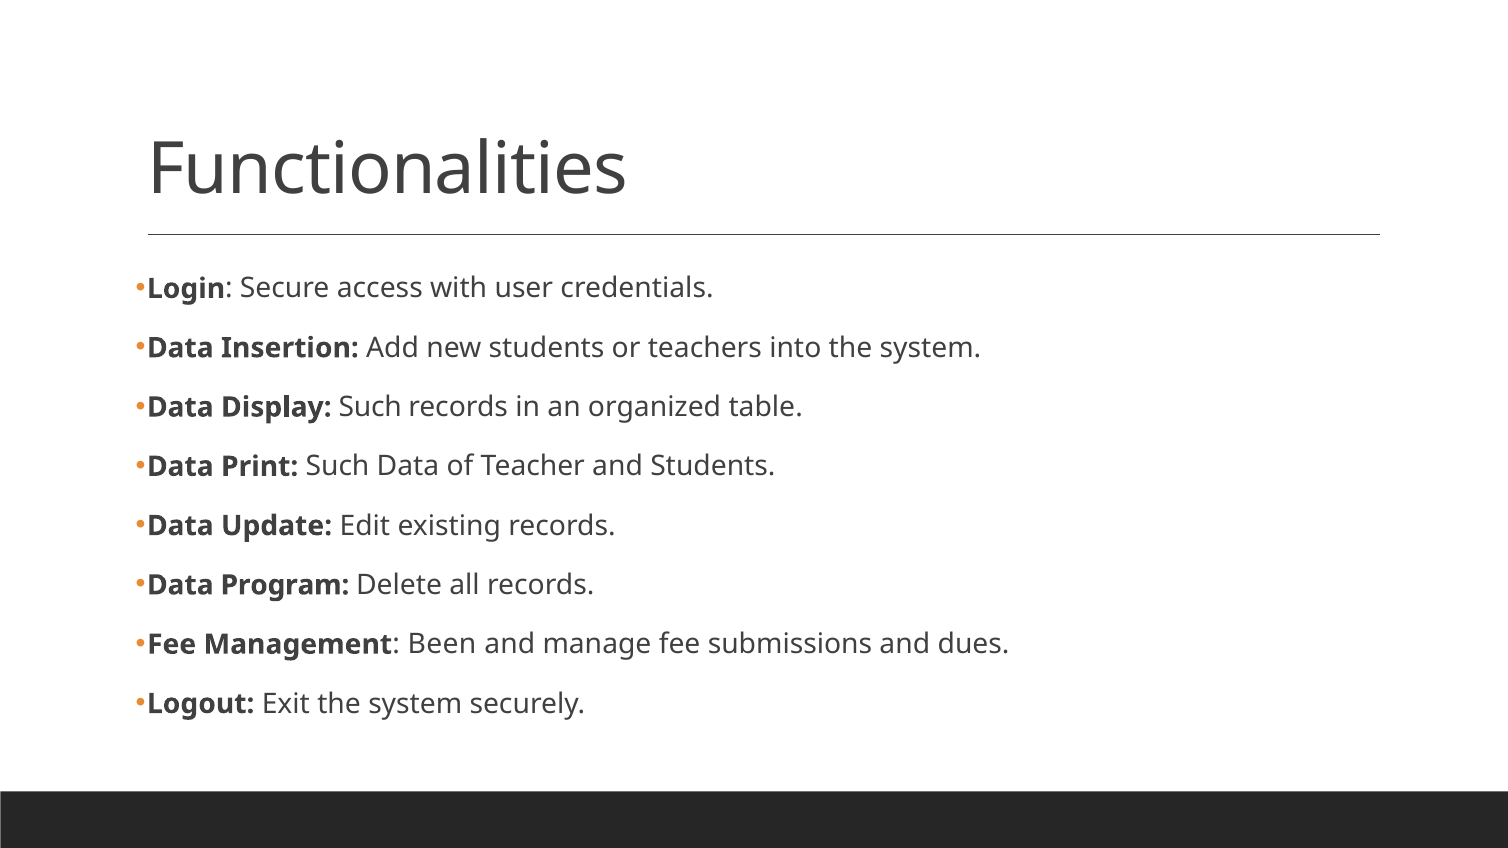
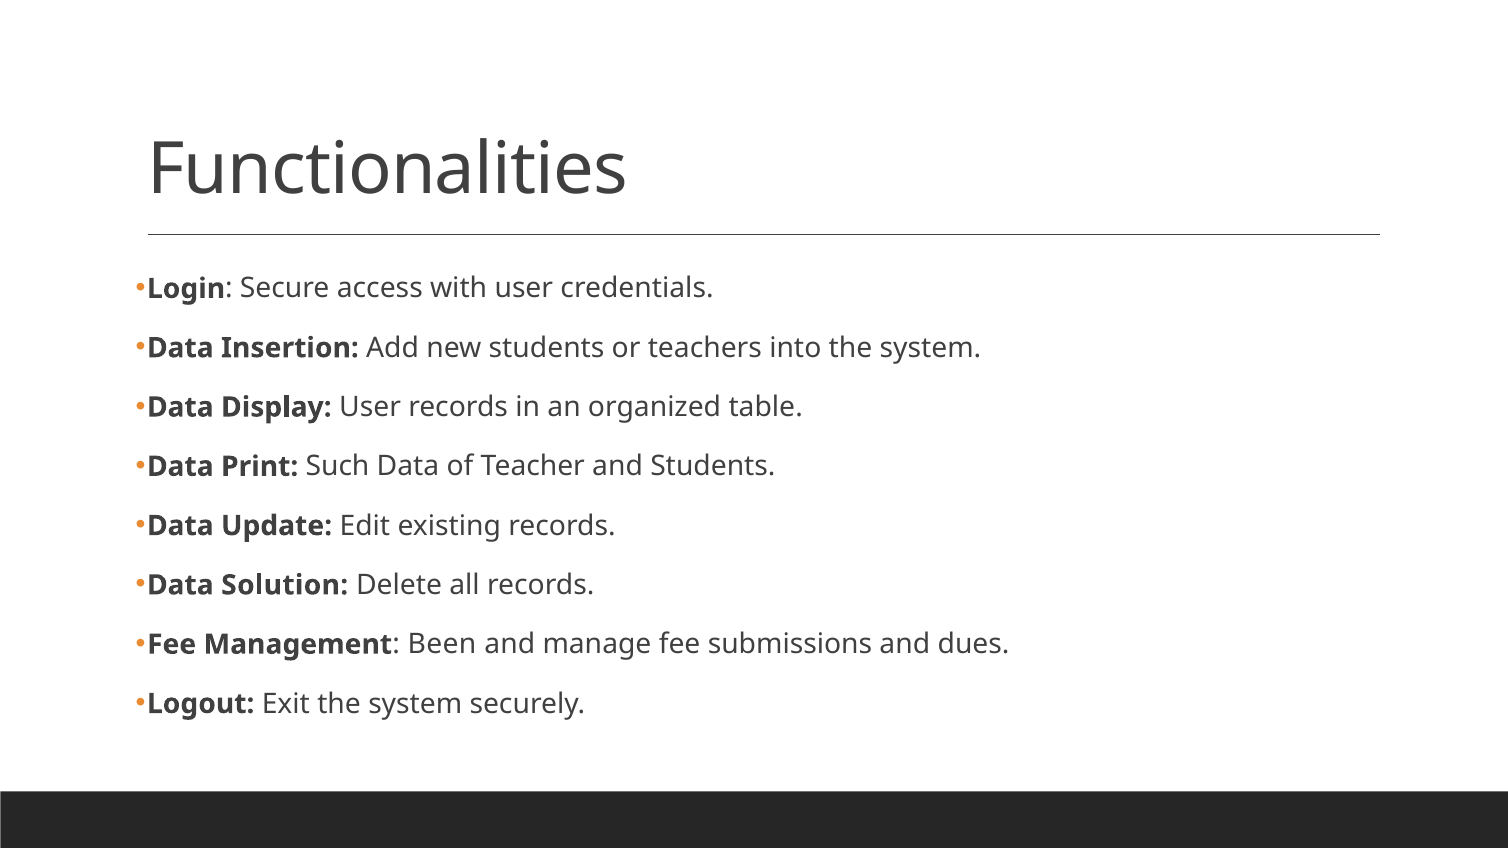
Display Such: Such -> User
Program: Program -> Solution
